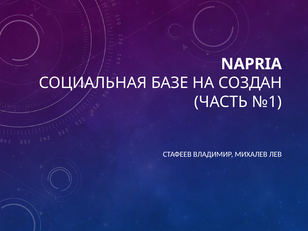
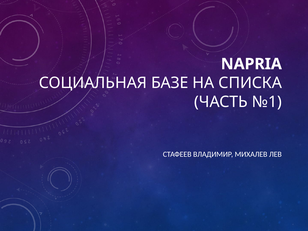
СОЗДАН: СОЗДАН -> СПИСКА
